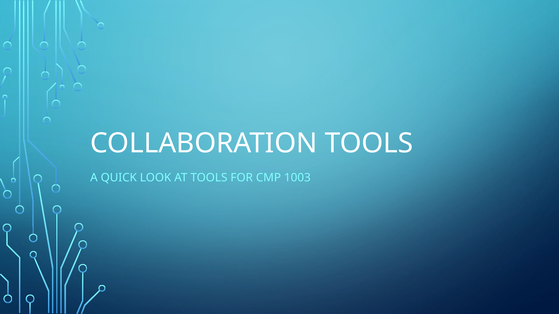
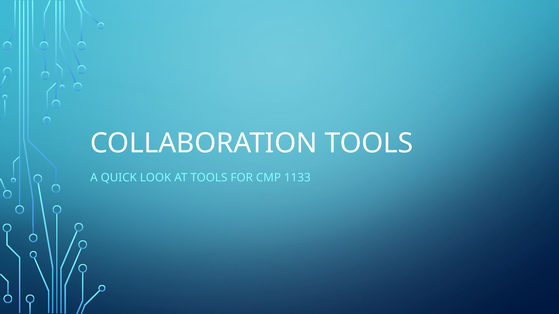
1003: 1003 -> 1133
